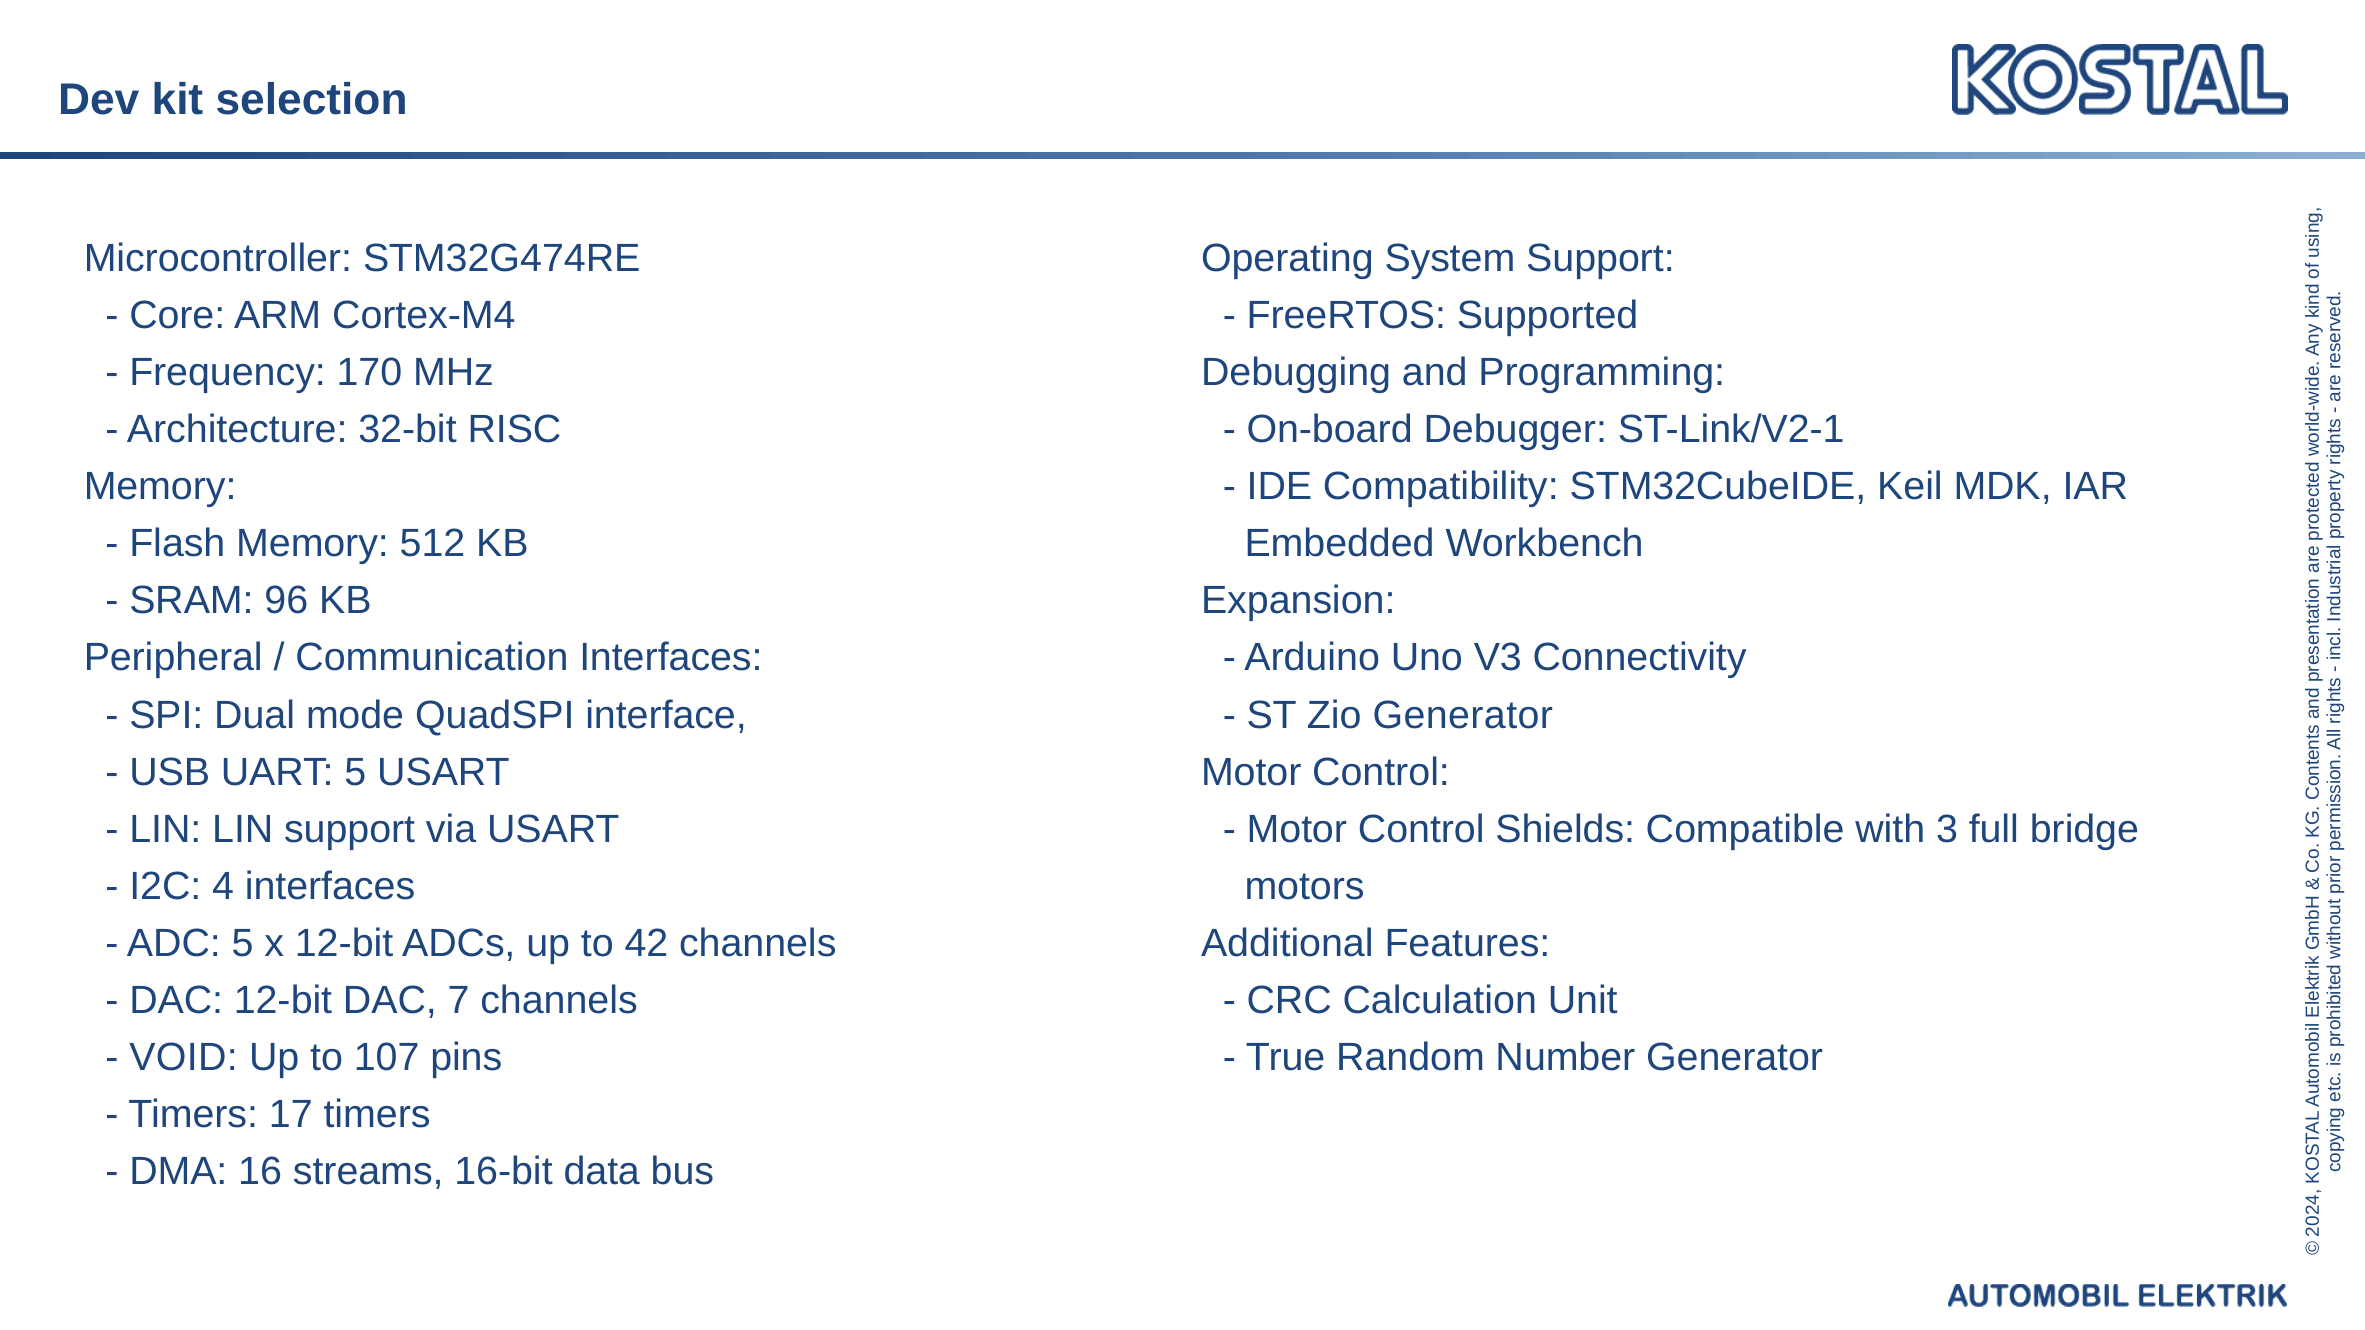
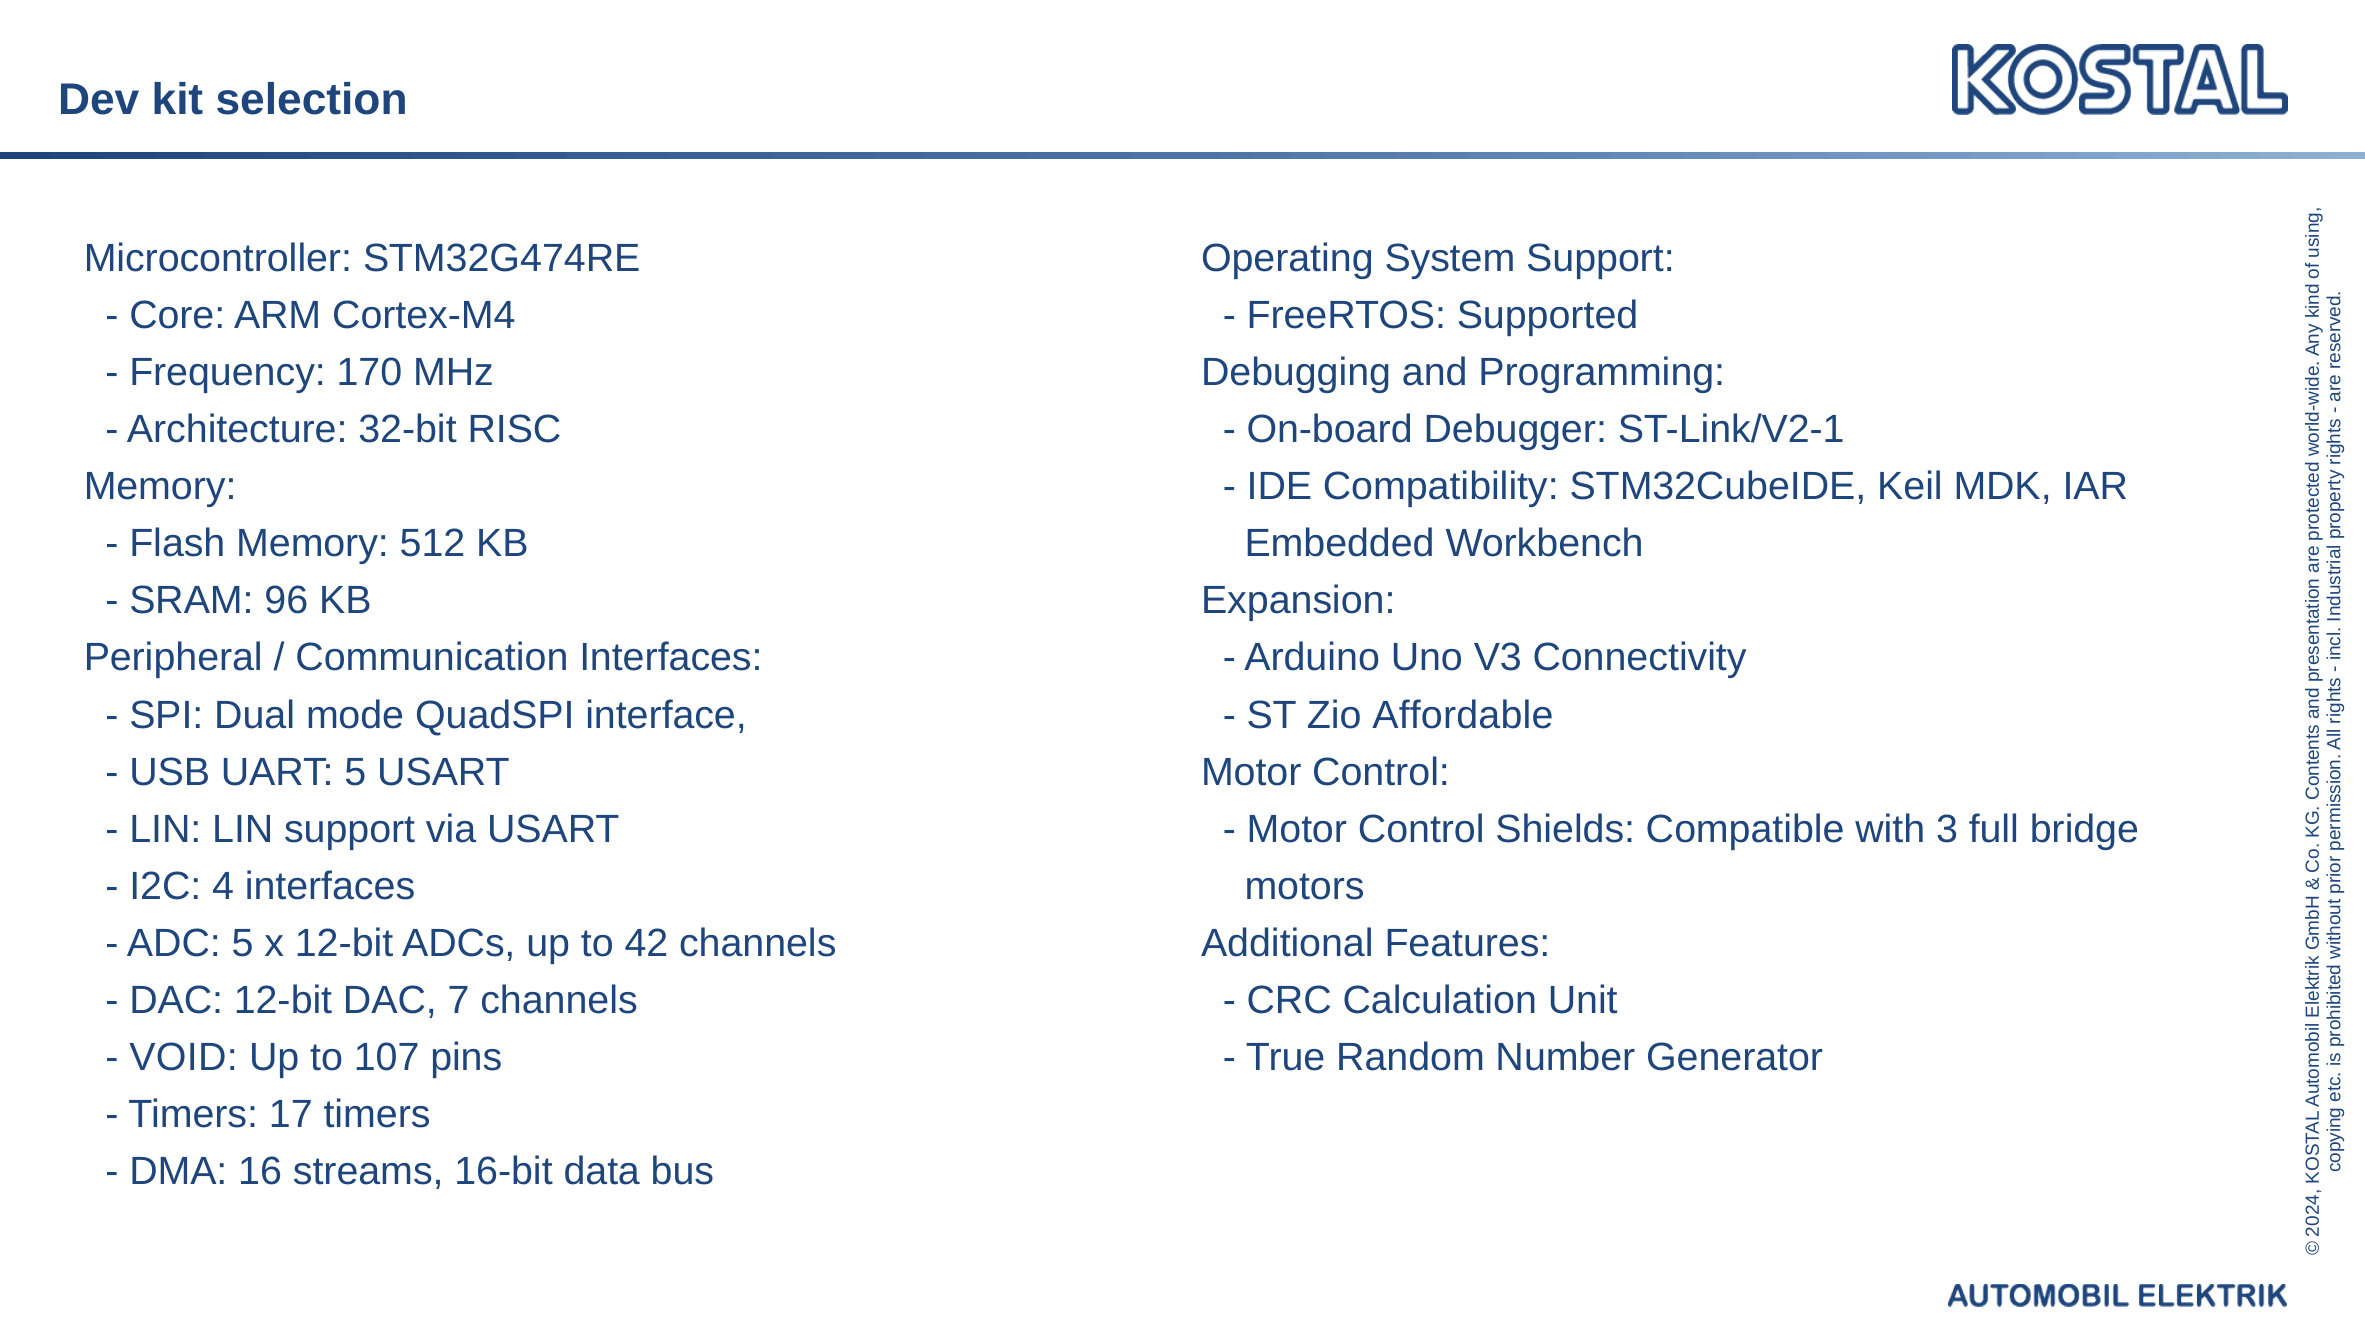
Zio Generator: Generator -> Affordable
